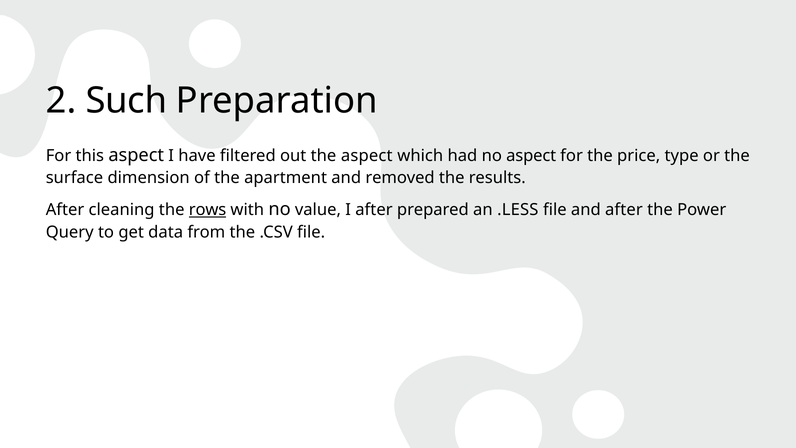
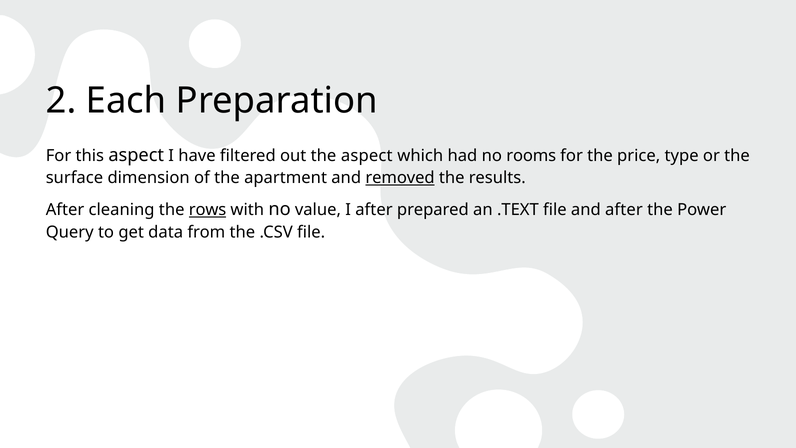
Such: Such -> Each
no aspect: aspect -> rooms
removed underline: none -> present
.LESS: .LESS -> .TEXT
